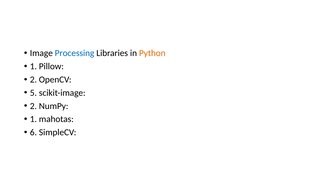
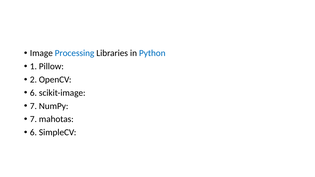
Python colour: orange -> blue
5 at (33, 93): 5 -> 6
2 at (33, 106): 2 -> 7
1 at (33, 119): 1 -> 7
